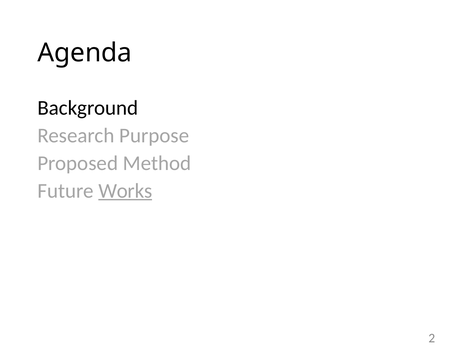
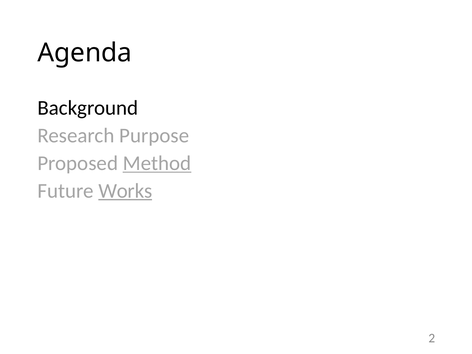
Method underline: none -> present
